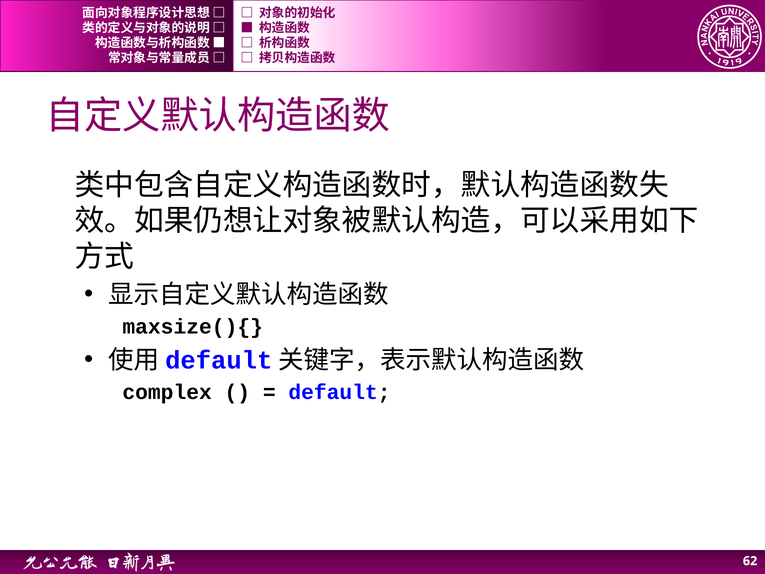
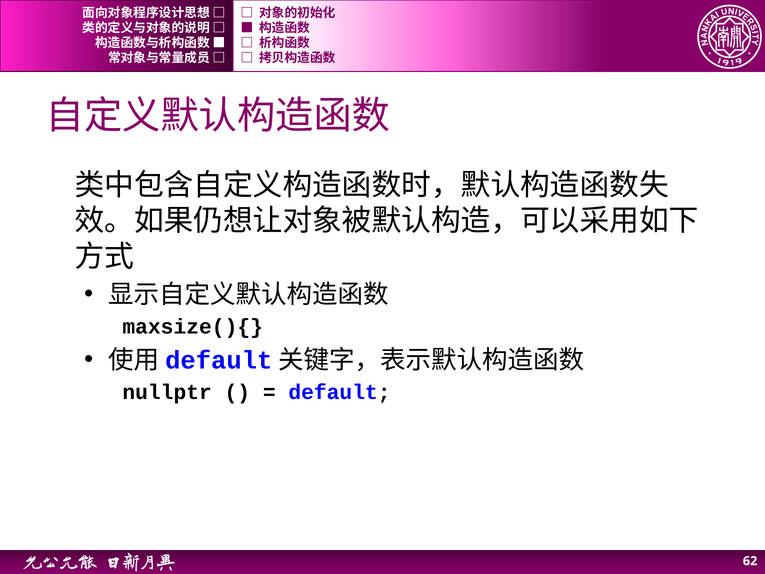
complex: complex -> nullptr
